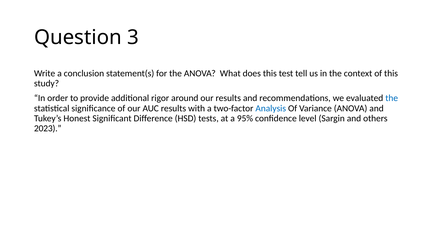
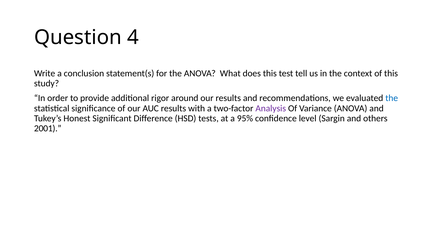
3: 3 -> 4
Analysis colour: blue -> purple
2023: 2023 -> 2001
